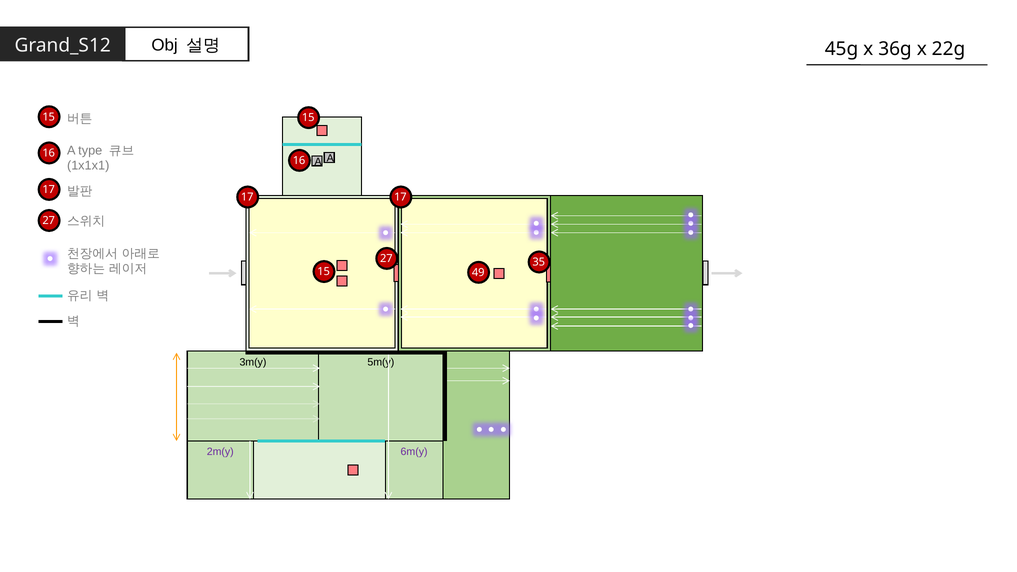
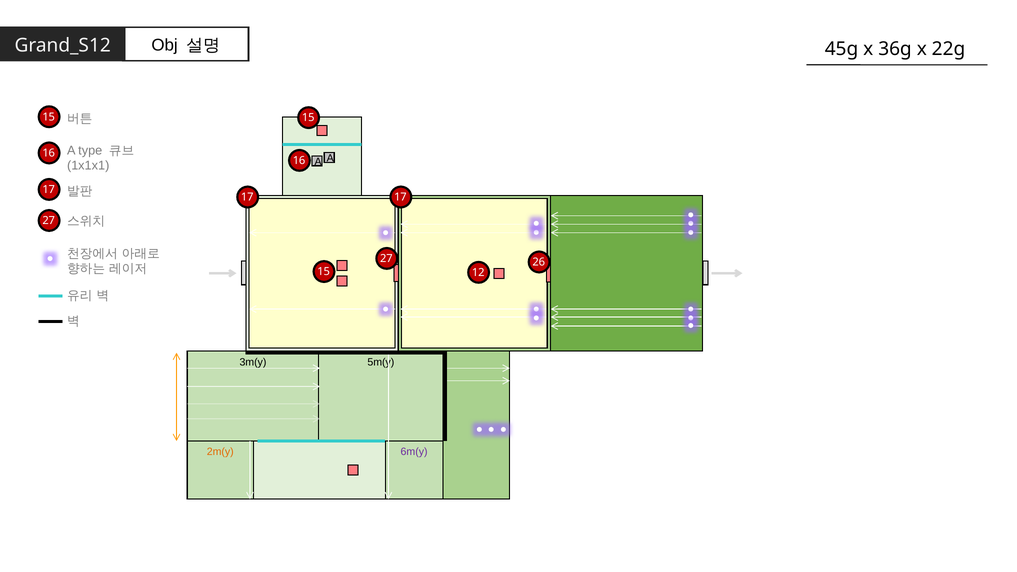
35: 35 -> 26
49: 49 -> 12
2m(y colour: purple -> orange
